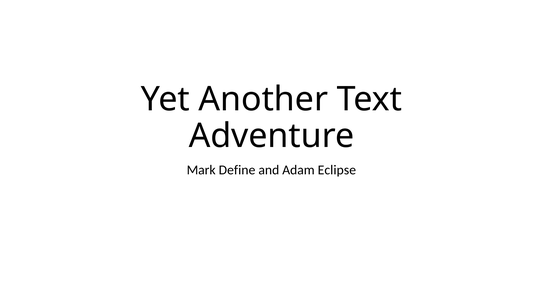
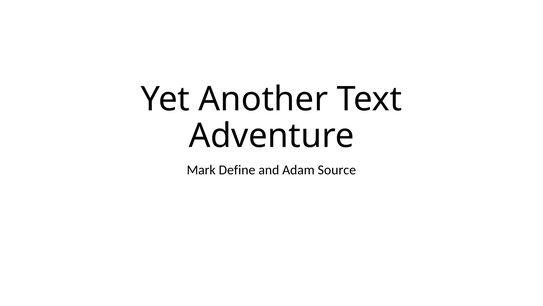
Eclipse: Eclipse -> Source
